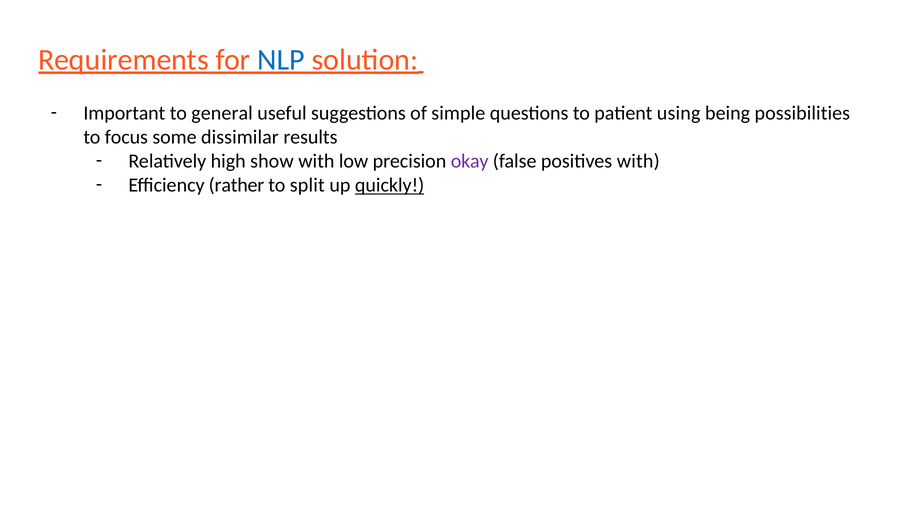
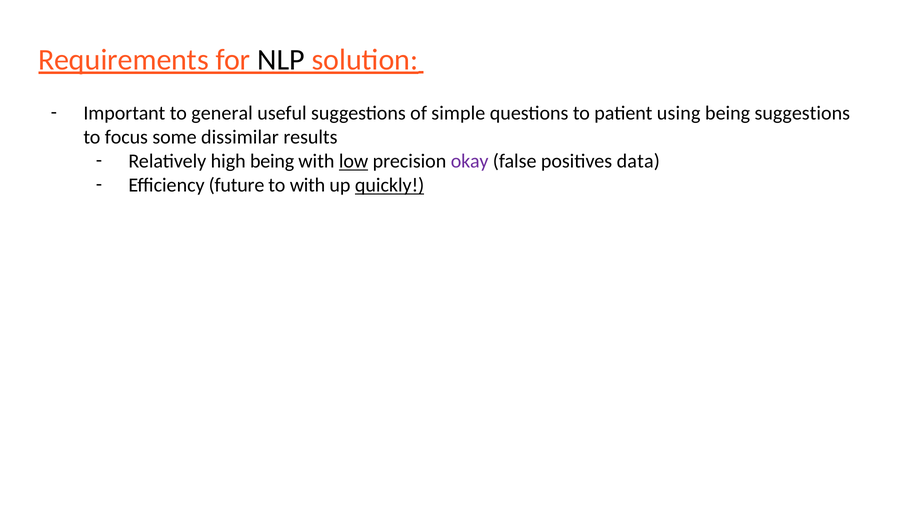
NLP colour: blue -> black
being possibilities: possibilities -> suggestions
high show: show -> being
low underline: none -> present
positives with: with -> data
rather: rather -> future
to split: split -> with
